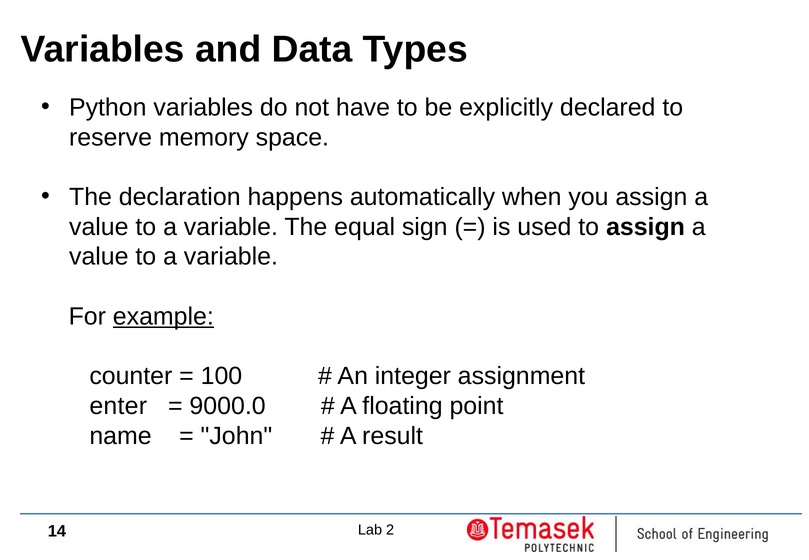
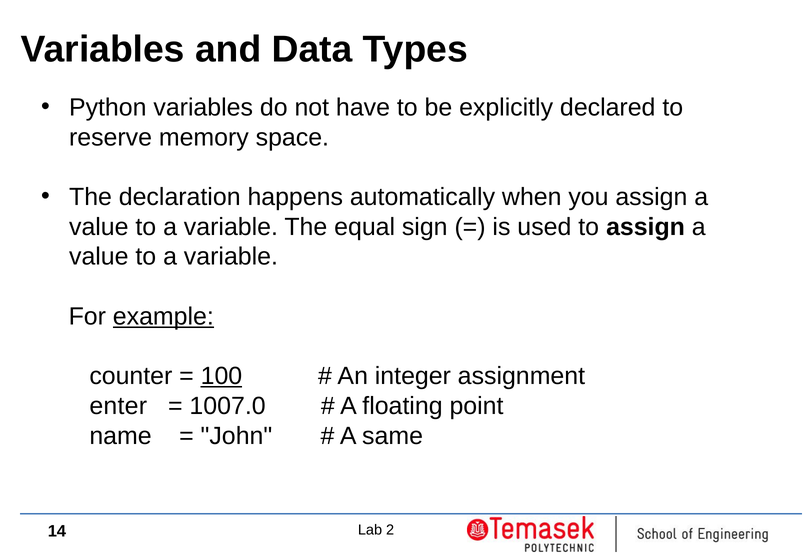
100 underline: none -> present
9000.0: 9000.0 -> 1007.0
result: result -> same
